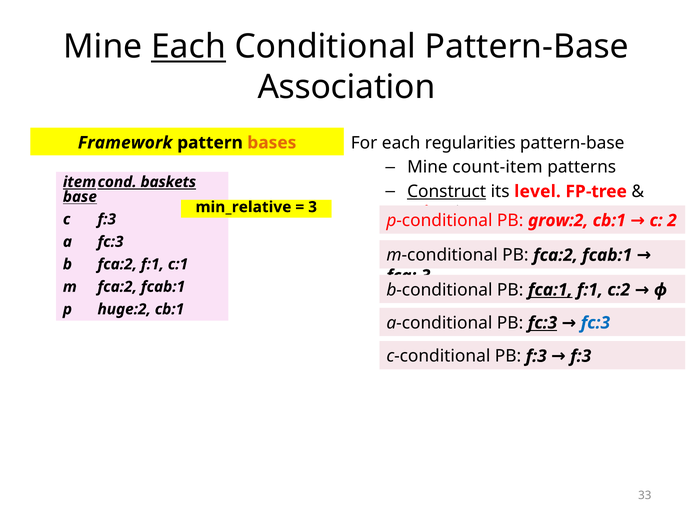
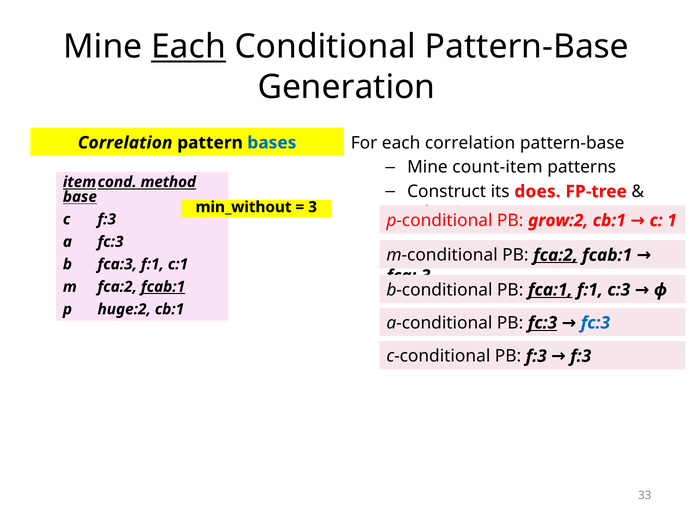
Association: Association -> Generation
each regularities: regularities -> correlation
Framework at (125, 143): Framework -> Correlation
bases colour: orange -> blue
baskets: baskets -> method
Construct underline: present -> none
level: level -> does
min_relative: min_relative -> min_without
2: 2 -> 1
fca:2 at (555, 255) underline: none -> present
b fca:2: fca:2 -> fca:3
fcab:1 at (163, 287) underline: none -> present
c:2: c:2 -> c:3
